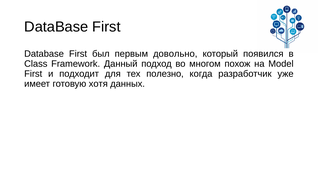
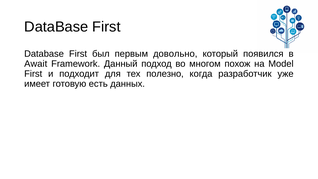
Class: Class -> Await
хотя: хотя -> есть
